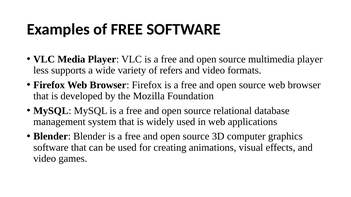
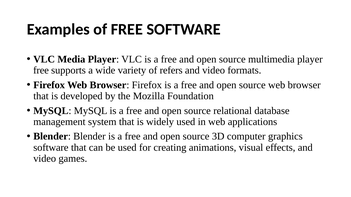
less at (41, 70): less -> free
